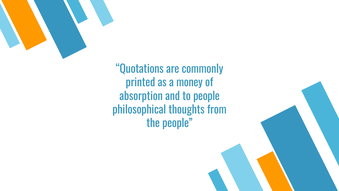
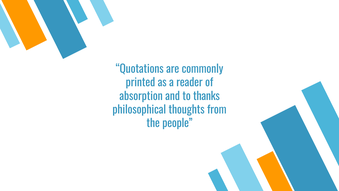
money: money -> reader
to people: people -> thanks
